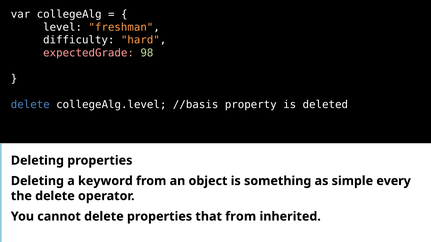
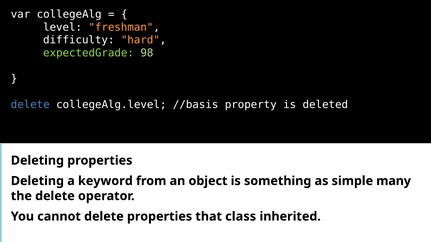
expectedGrade colour: pink -> light green
every: every -> many
that from: from -> class
